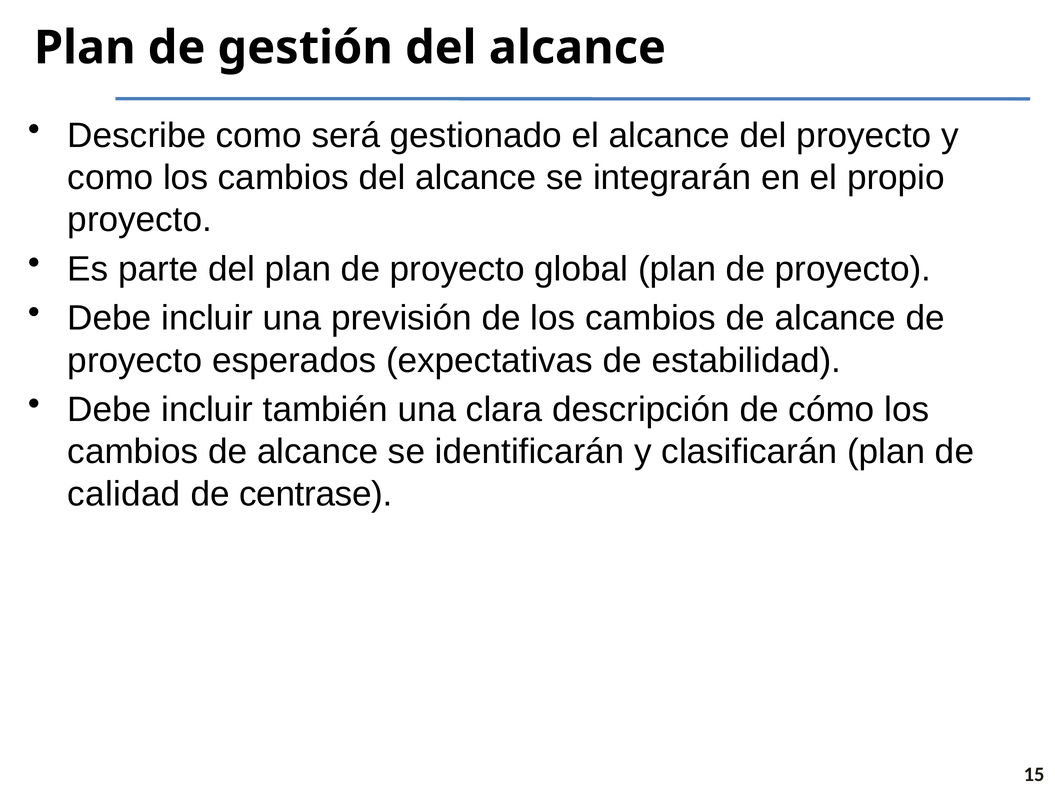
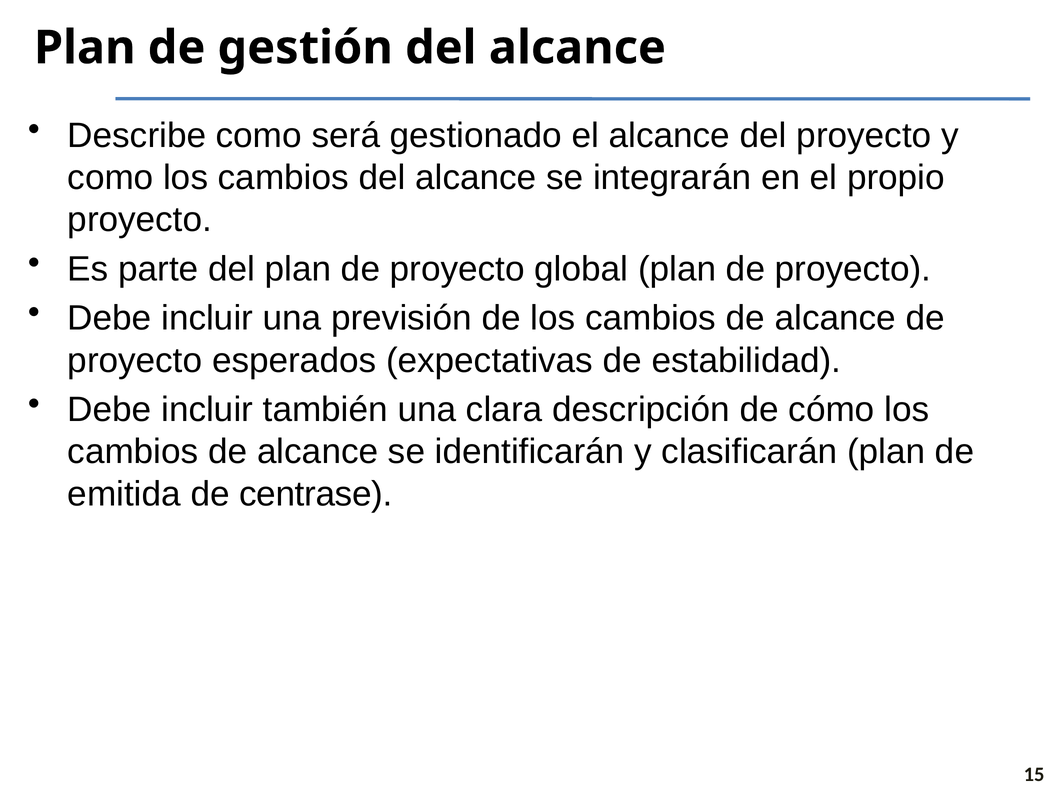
calidad: calidad -> emitida
